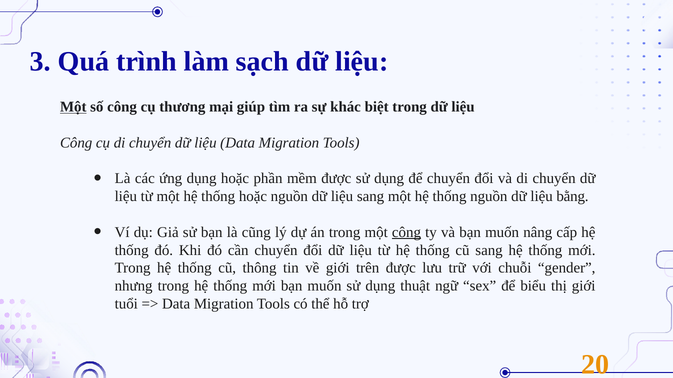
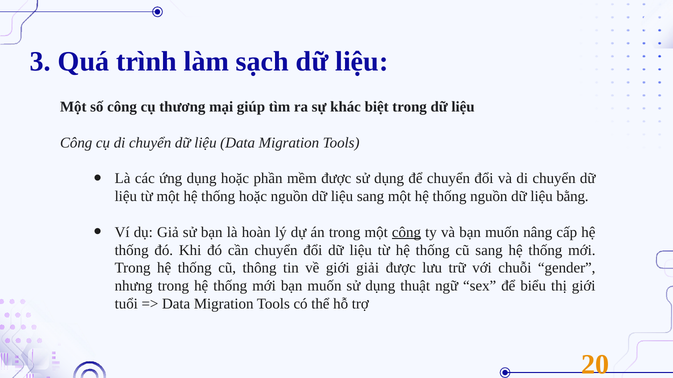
Một at (73, 107) underline: present -> none
cũng: cũng -> hoàn
trên: trên -> giải
